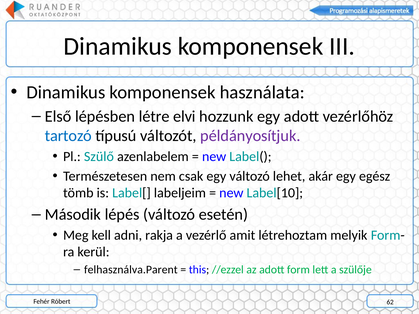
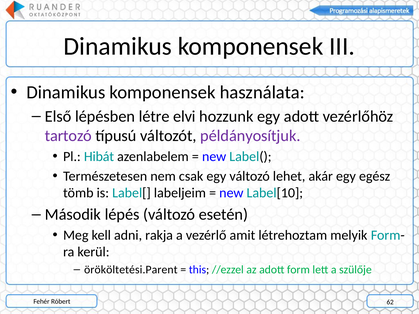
tartozó colour: blue -> purple
Szülő: Szülő -> Hibát
felhasználva.Parent: felhasználva.Parent -> örököltetési.Parent
